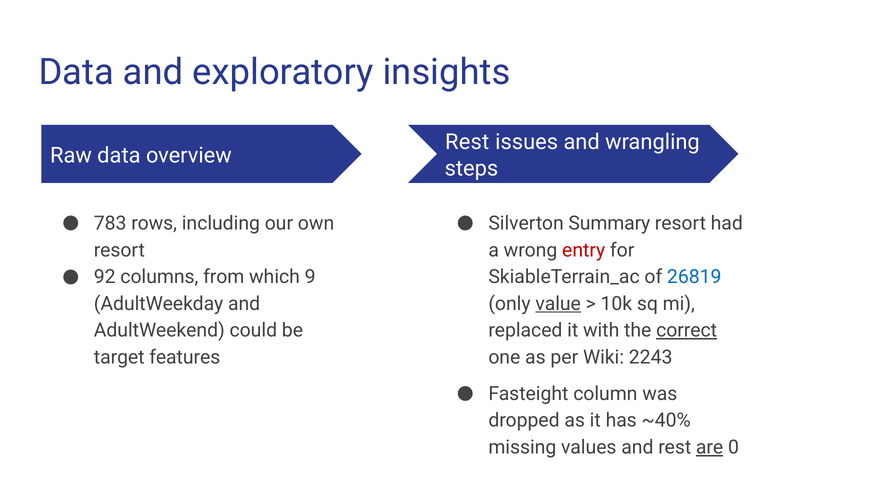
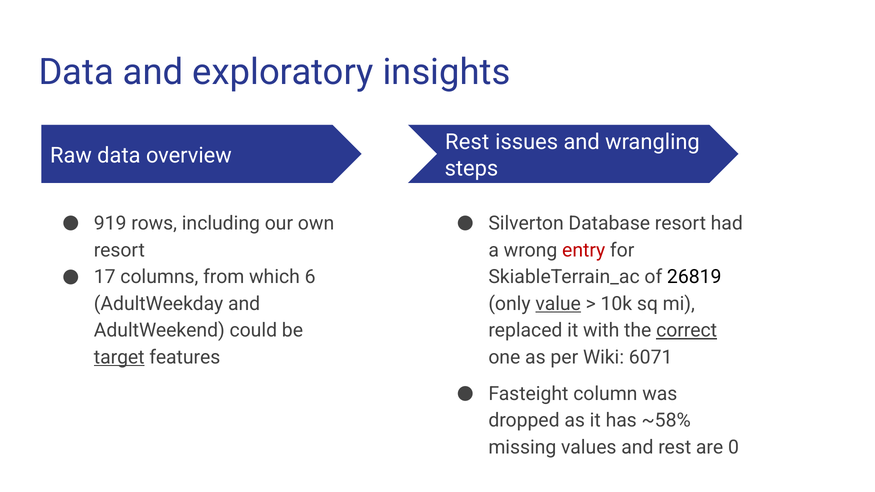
783: 783 -> 919
Summary: Summary -> Database
92: 92 -> 17
9: 9 -> 6
26819 colour: blue -> black
target underline: none -> present
2243: 2243 -> 6071
~40%: ~40% -> ~58%
are underline: present -> none
